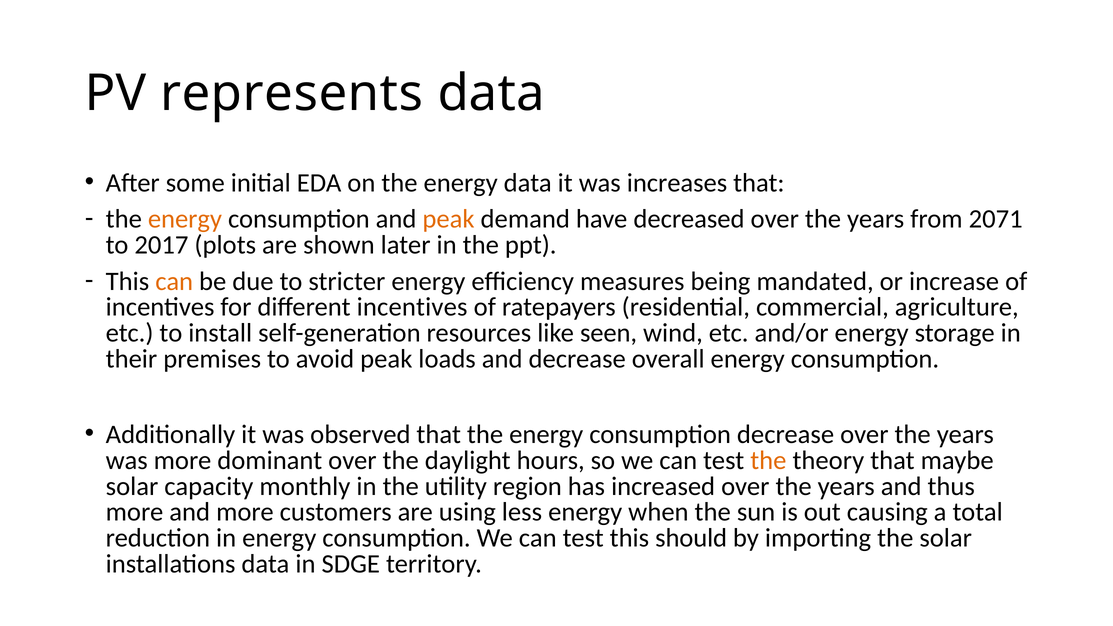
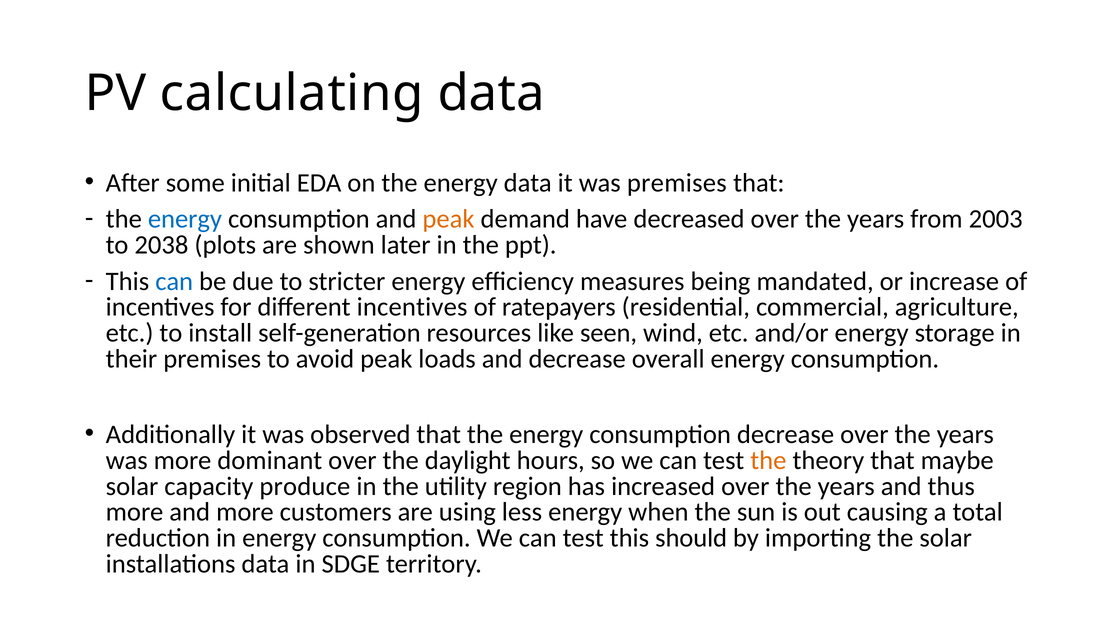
represents: represents -> calculating
was increases: increases -> premises
energy at (185, 219) colour: orange -> blue
2071: 2071 -> 2003
2017: 2017 -> 2038
can at (174, 281) colour: orange -> blue
monthly: monthly -> produce
